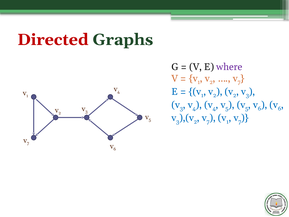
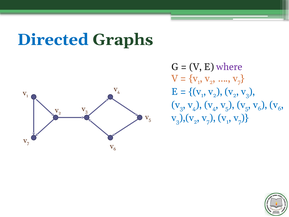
Directed colour: red -> blue
